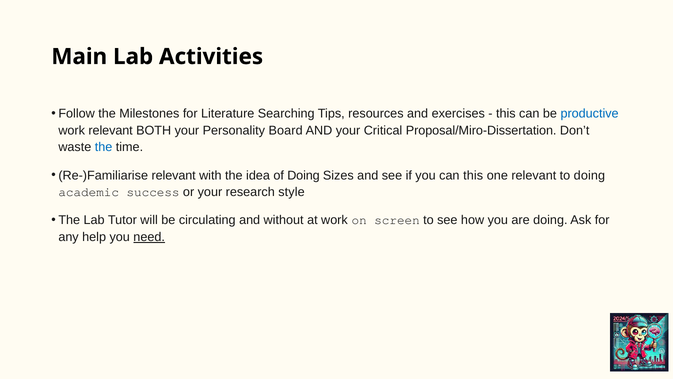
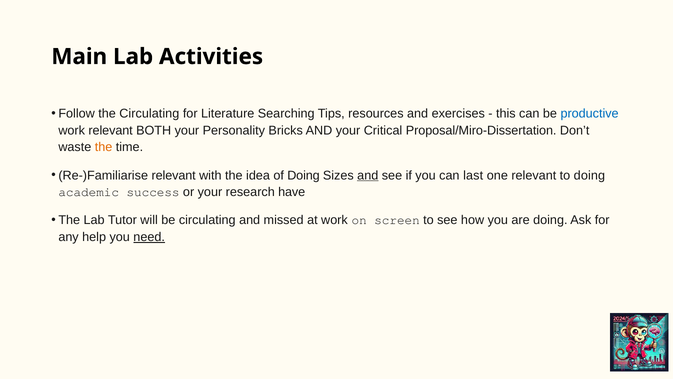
the Milestones: Milestones -> Circulating
Board: Board -> Bricks
the at (104, 147) colour: blue -> orange
and at (368, 175) underline: none -> present
can this: this -> last
style: style -> have
without: without -> missed
